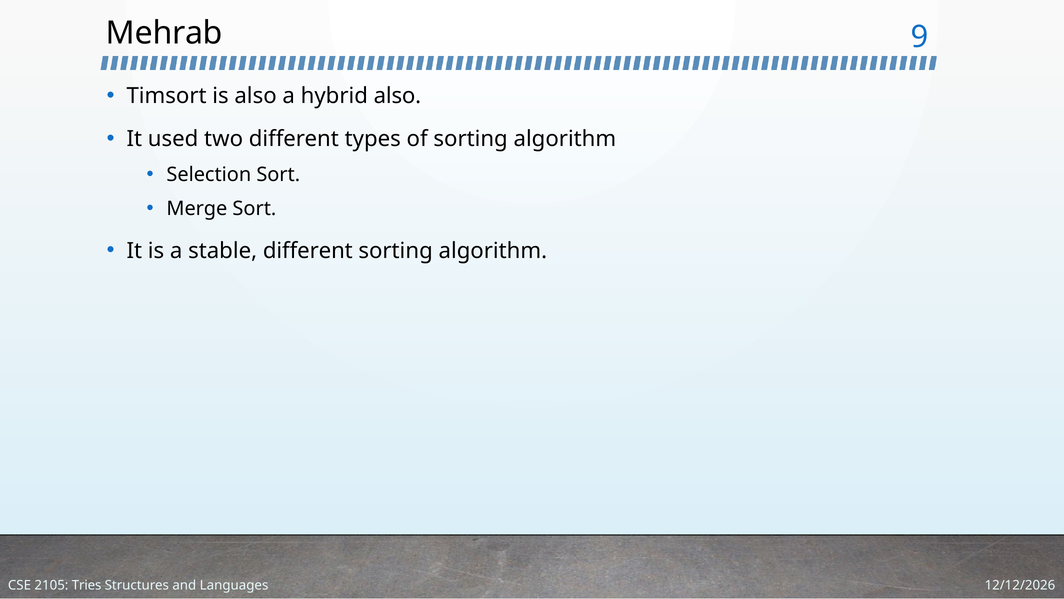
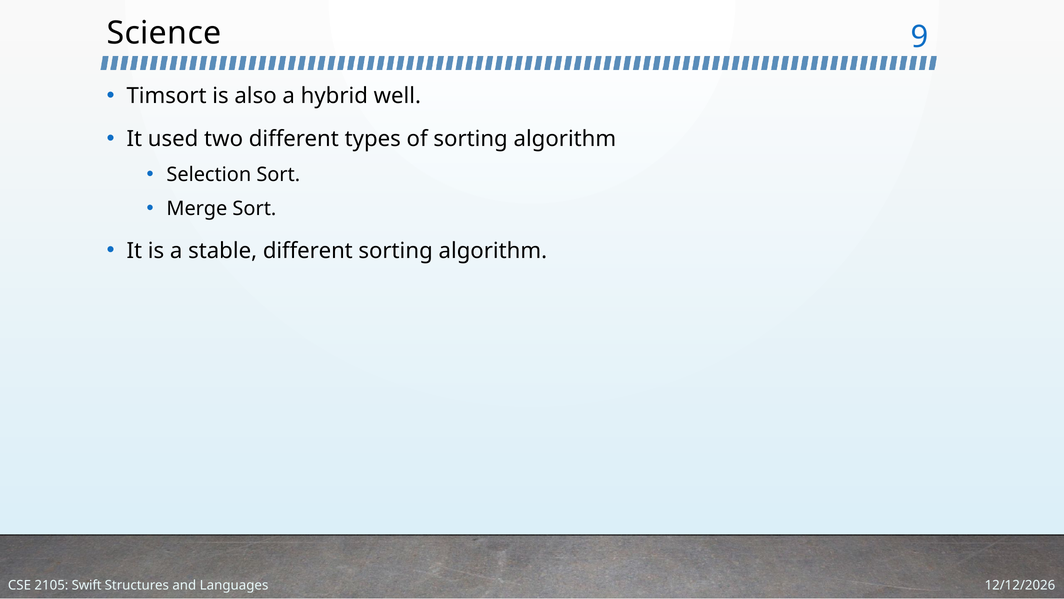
Mehrab: Mehrab -> Science
hybrid also: also -> well
Tries: Tries -> Swift
